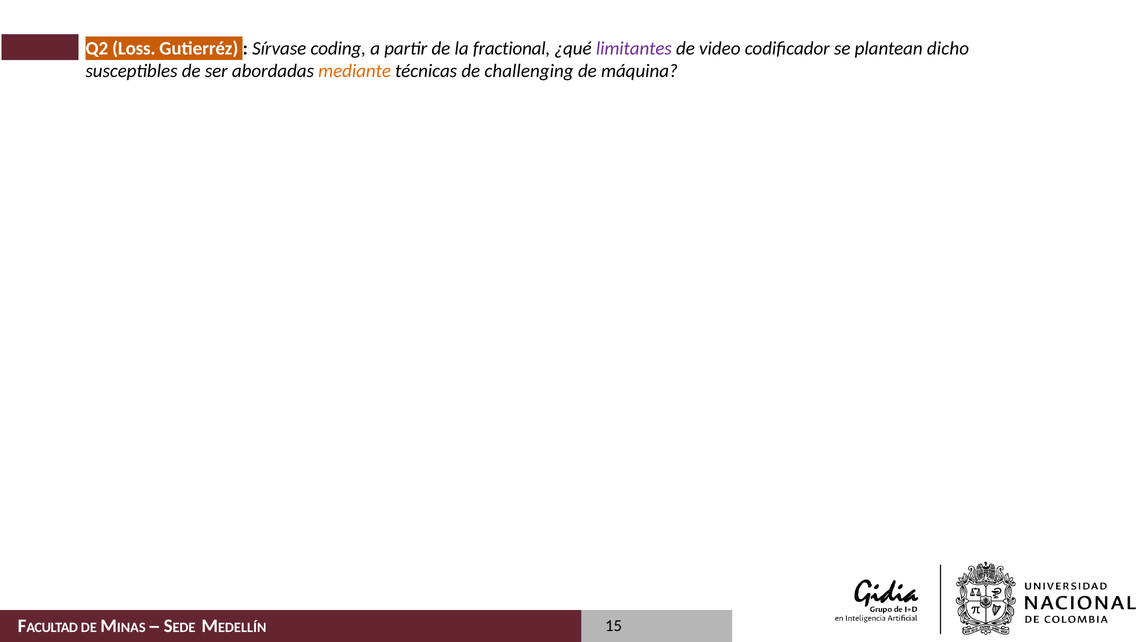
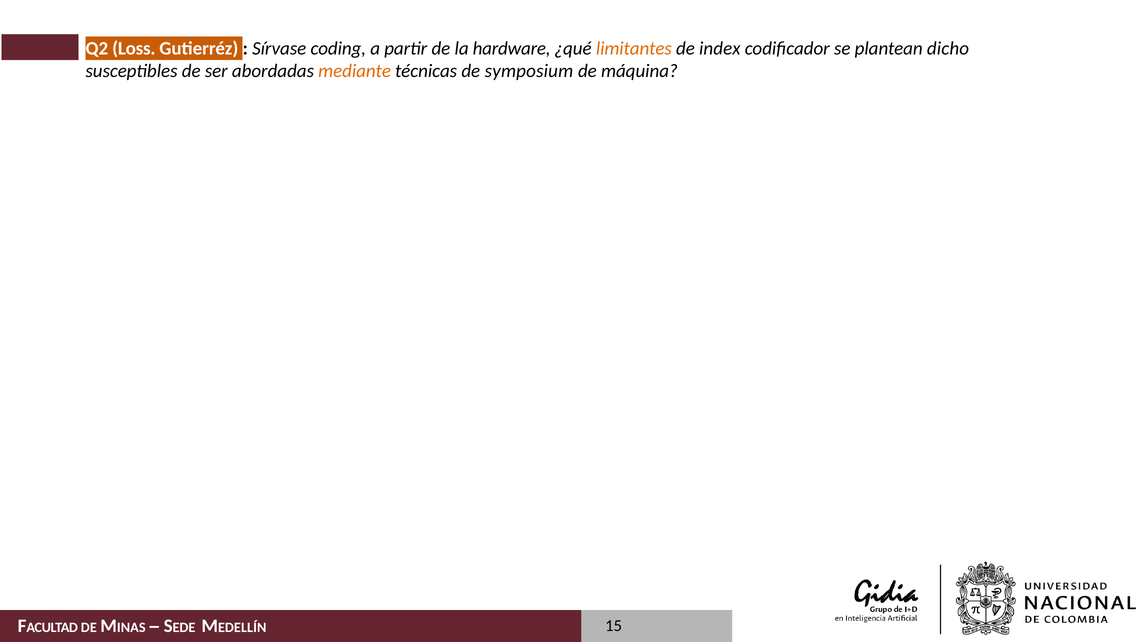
fractional: fractional -> hardware
limitantes colour: purple -> orange
video: video -> index
challenging: challenging -> symposium
